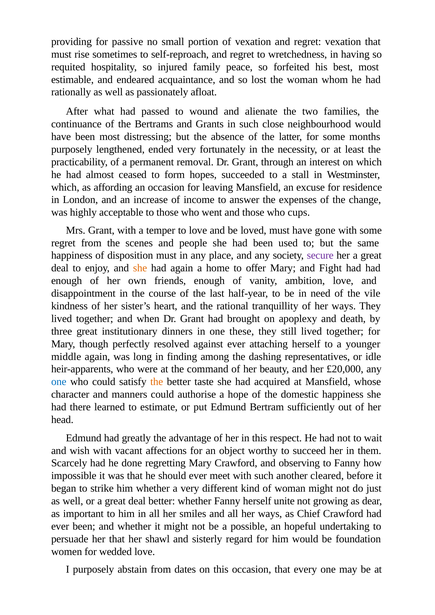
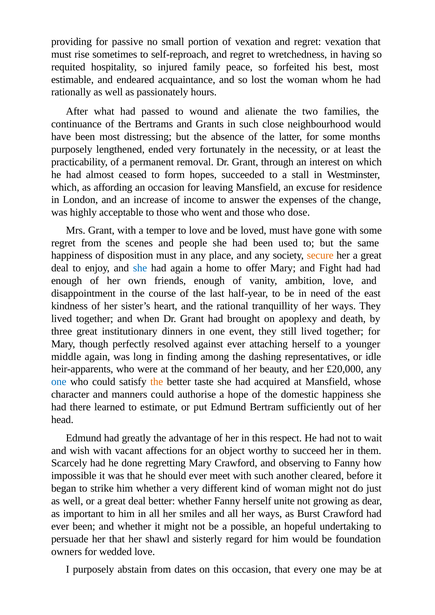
afloat: afloat -> hours
cups: cups -> dose
secure colour: purple -> orange
she at (140, 268) colour: orange -> blue
vile: vile -> east
these: these -> event
Chief: Chief -> Burst
women: women -> owners
